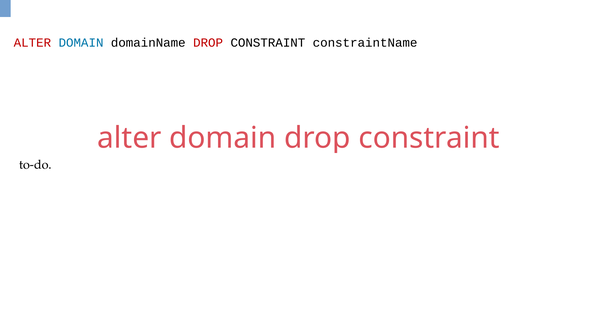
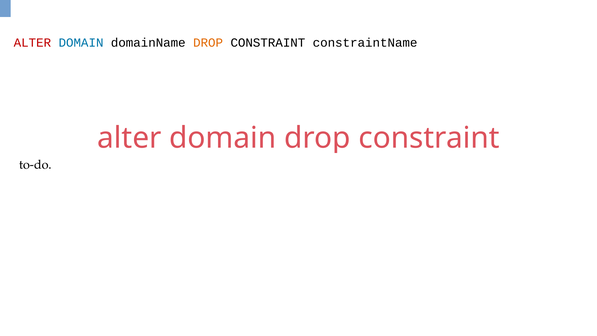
DROP at (208, 43) colour: red -> orange
